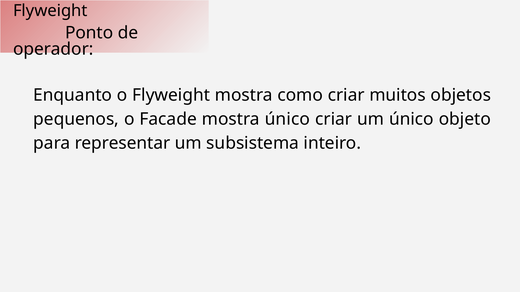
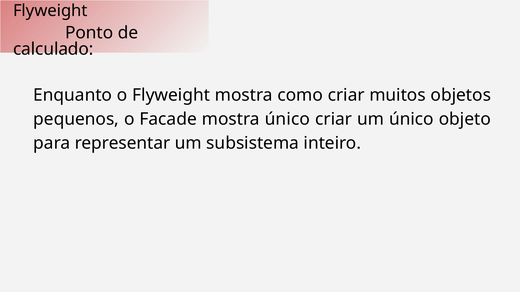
operador: operador -> calculado
